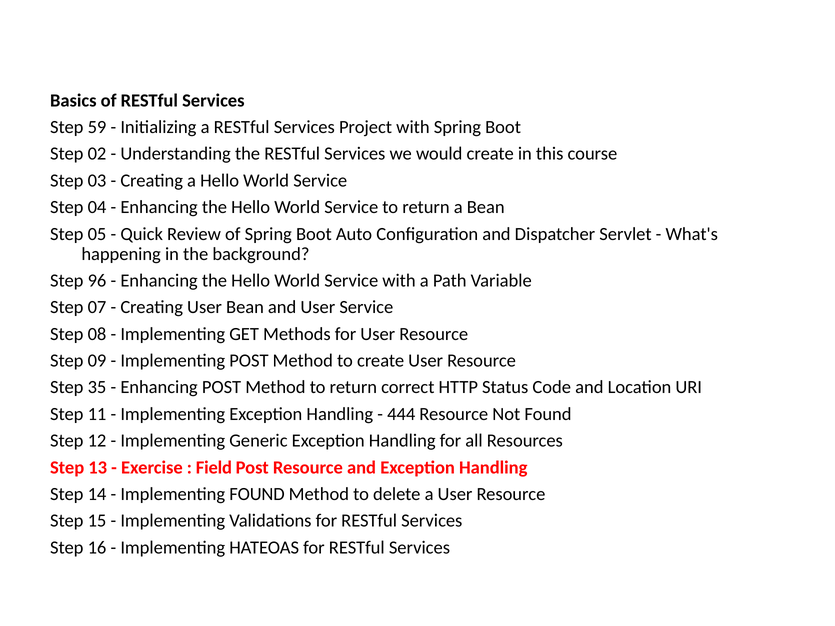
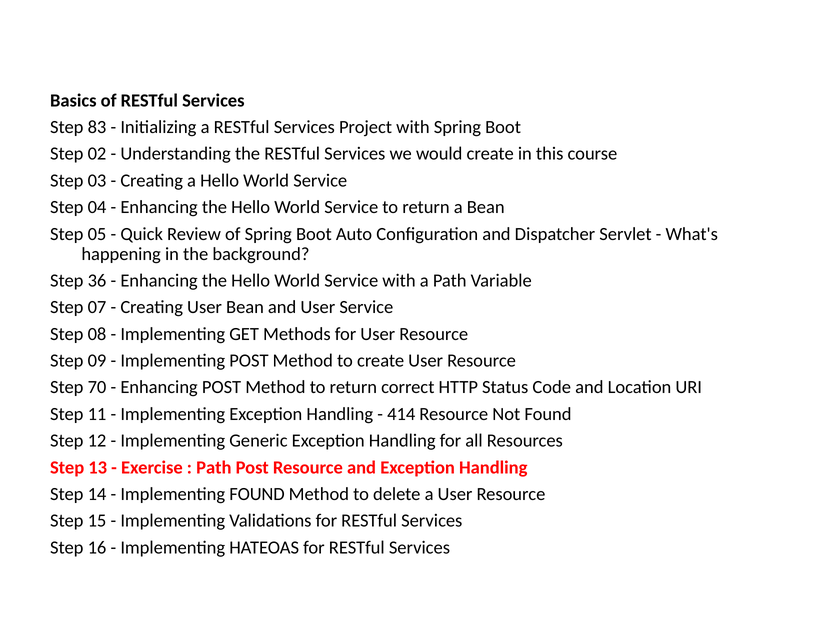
59: 59 -> 83
96: 96 -> 36
35: 35 -> 70
444: 444 -> 414
Field at (214, 468): Field -> Path
